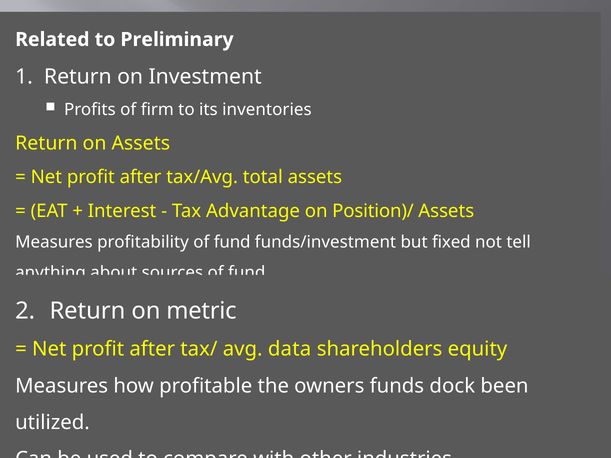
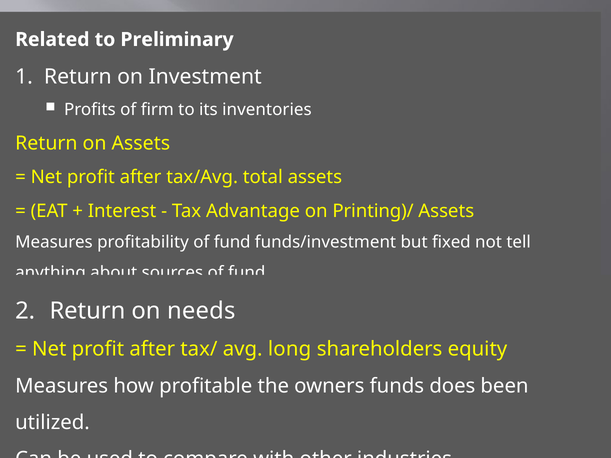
Position)/: Position)/ -> Printing)/
metric: metric -> needs
data: data -> long
dock: dock -> does
